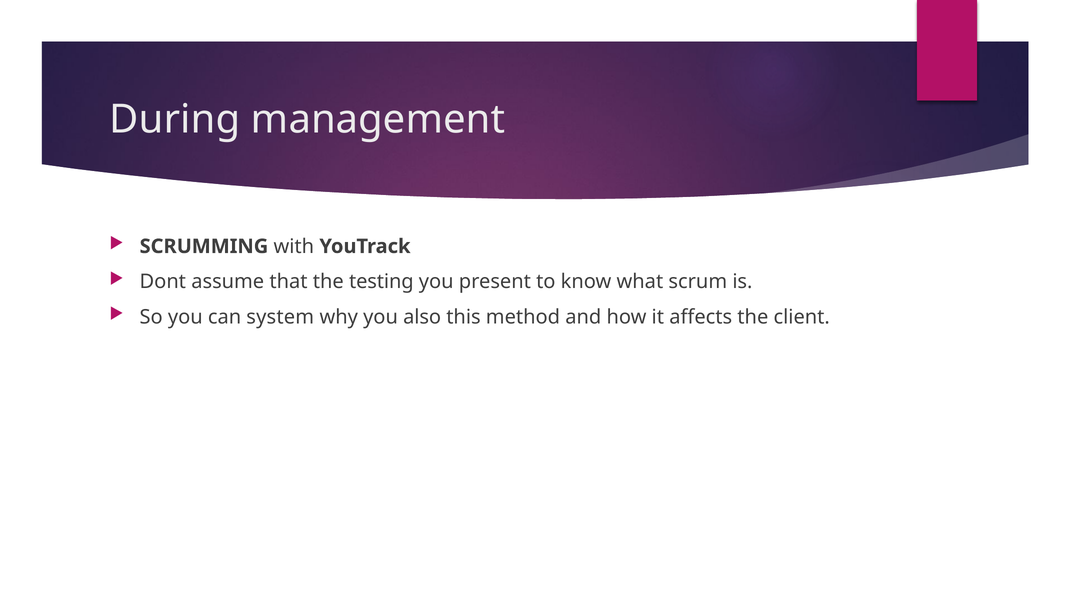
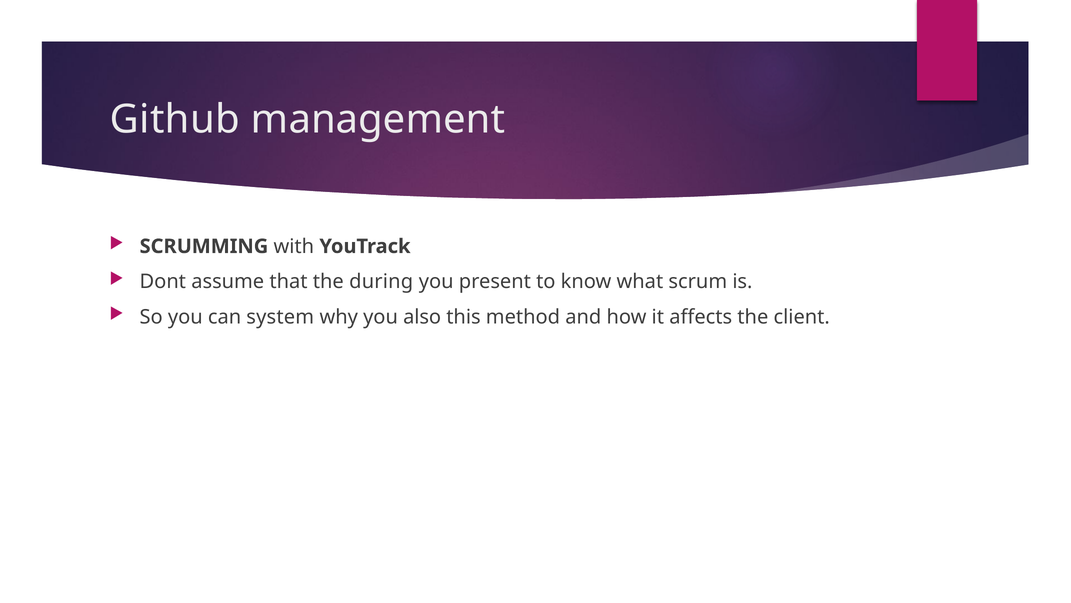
During: During -> Github
testing: testing -> during
